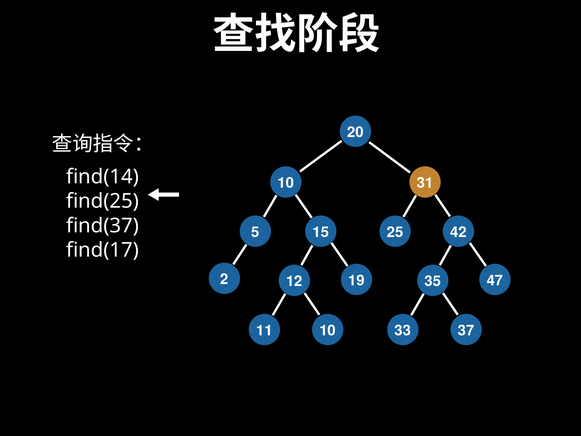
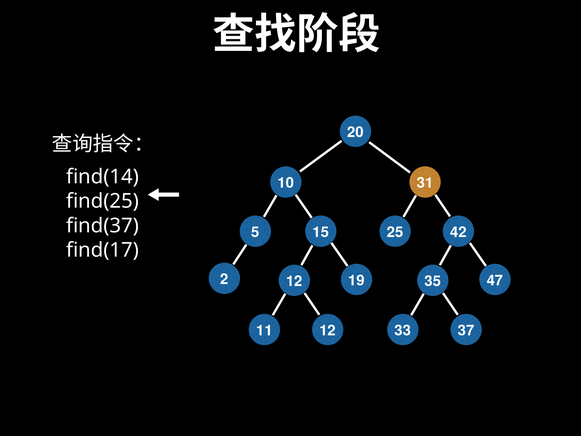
11 10: 10 -> 12
